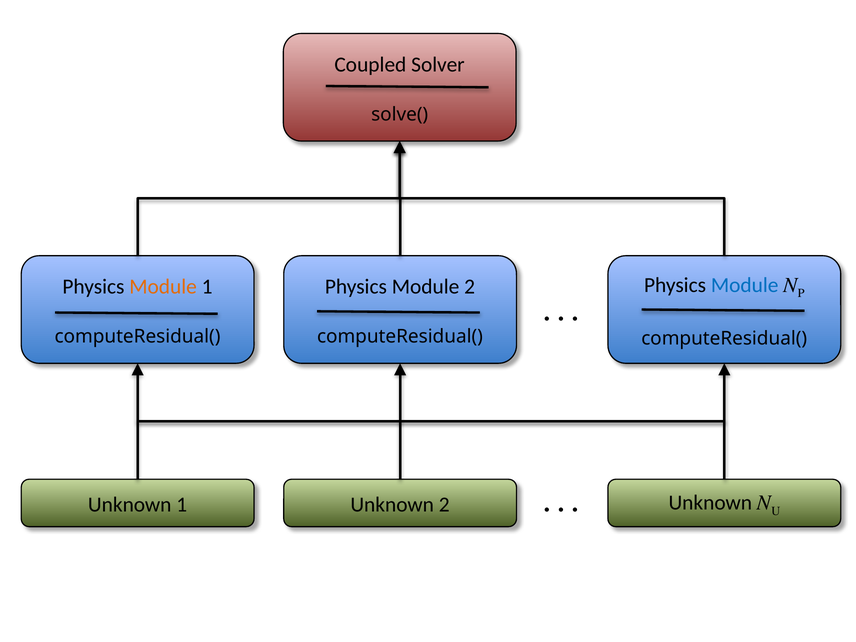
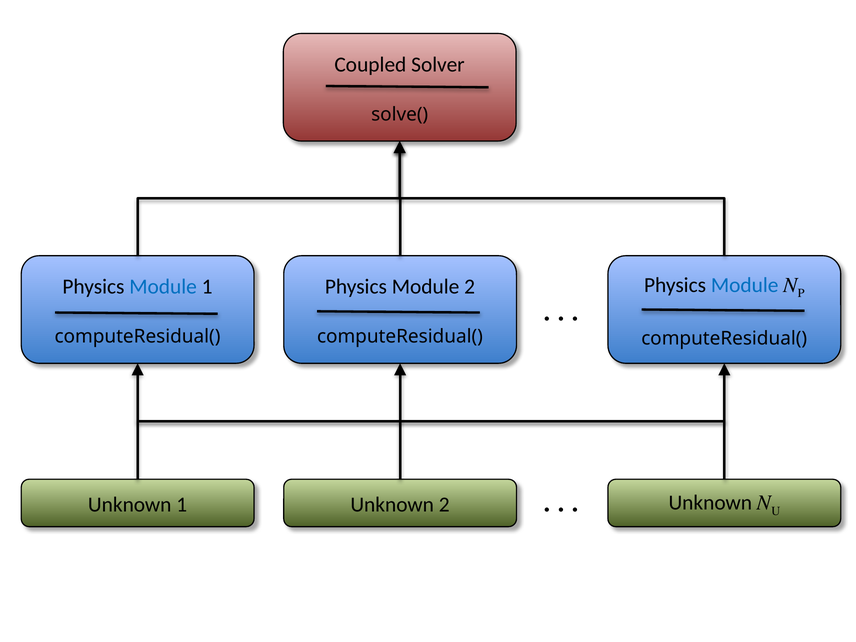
Module at (163, 287) colour: orange -> blue
